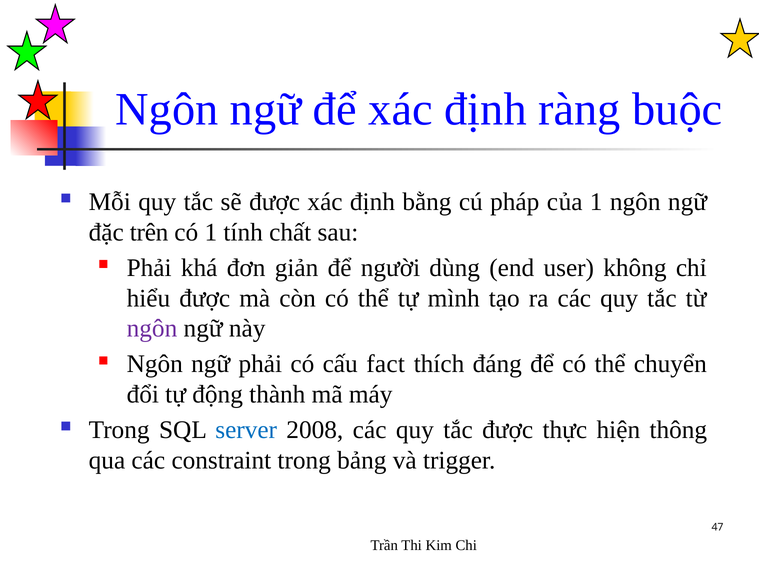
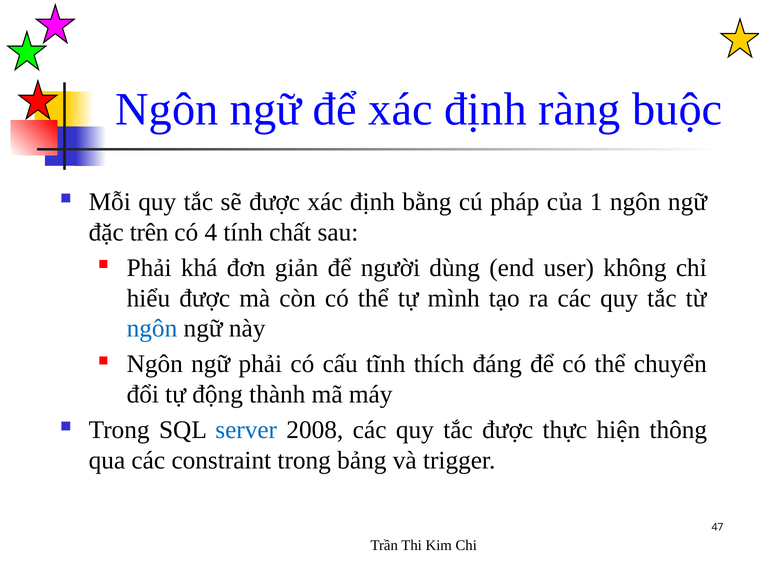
có 1: 1 -> 4
ngôn at (152, 328) colour: purple -> blue
fact: fact -> tĩnh
